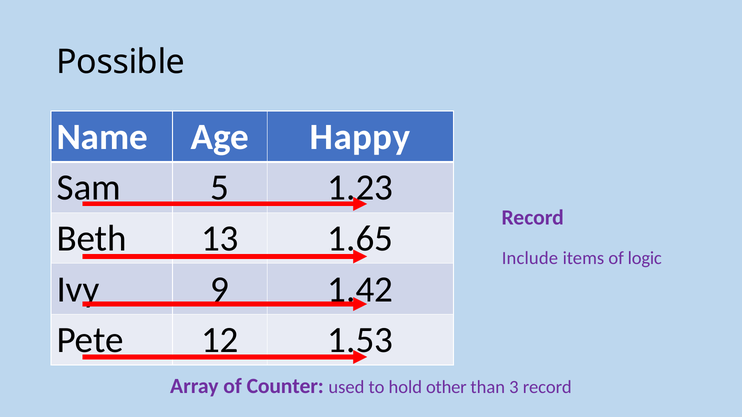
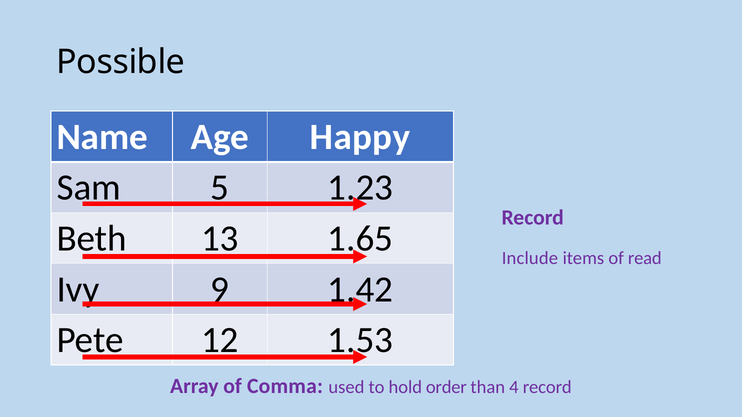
logic: logic -> read
Counter: Counter -> Comma
other: other -> order
3: 3 -> 4
